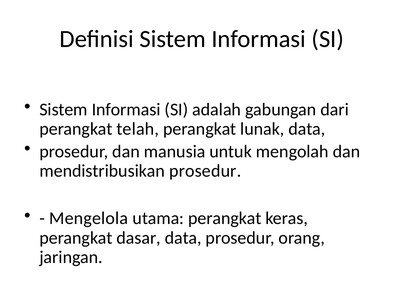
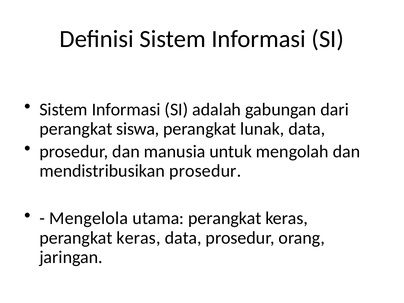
telah: telah -> siswa
dasar at (139, 238): dasar -> keras
